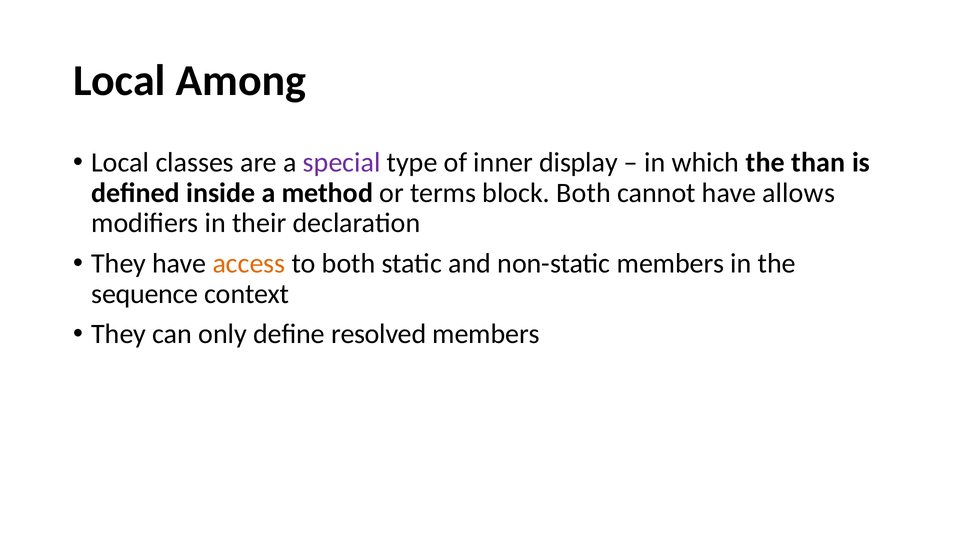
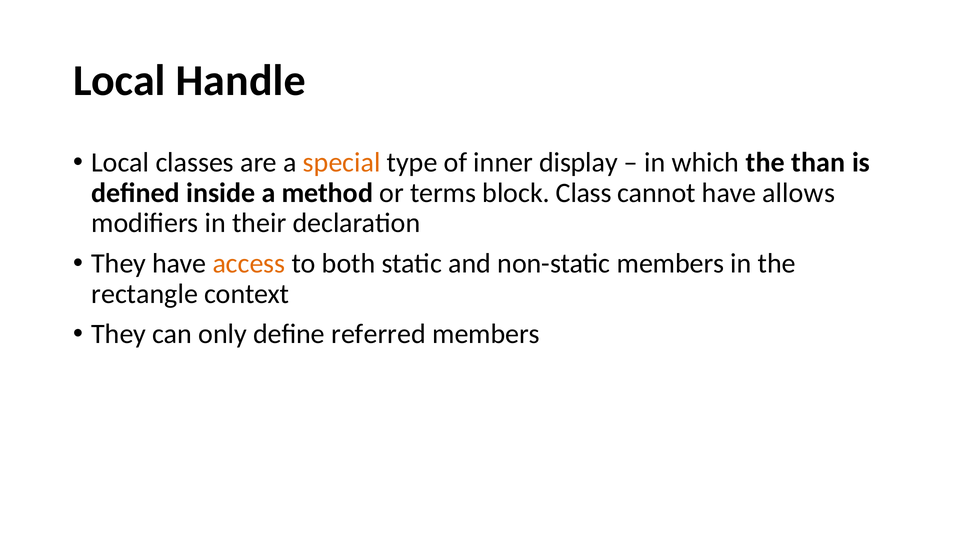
Among: Among -> Handle
special colour: purple -> orange
block Both: Both -> Class
sequence: sequence -> rectangle
resolved: resolved -> referred
